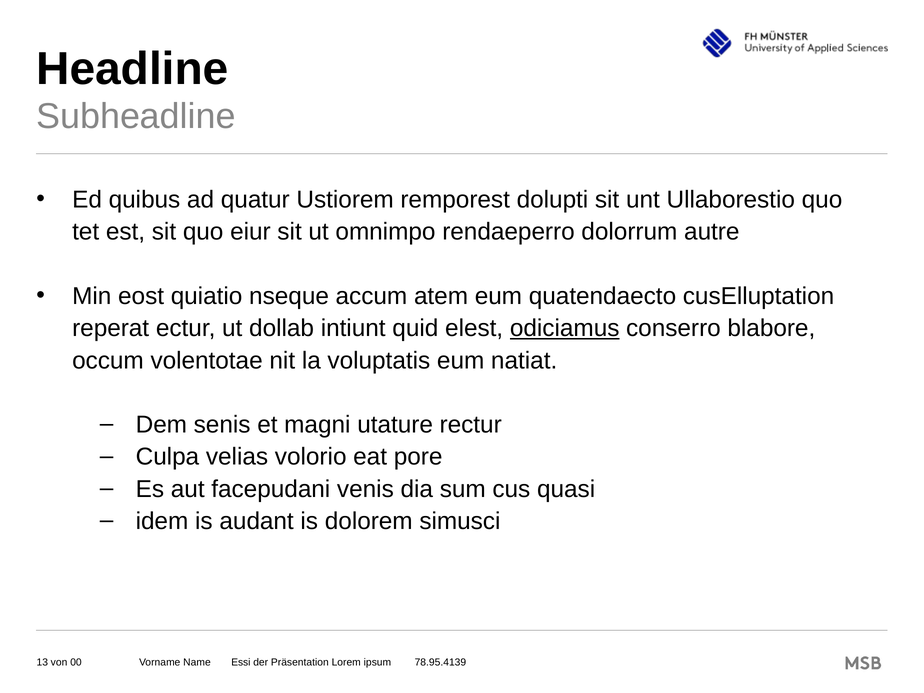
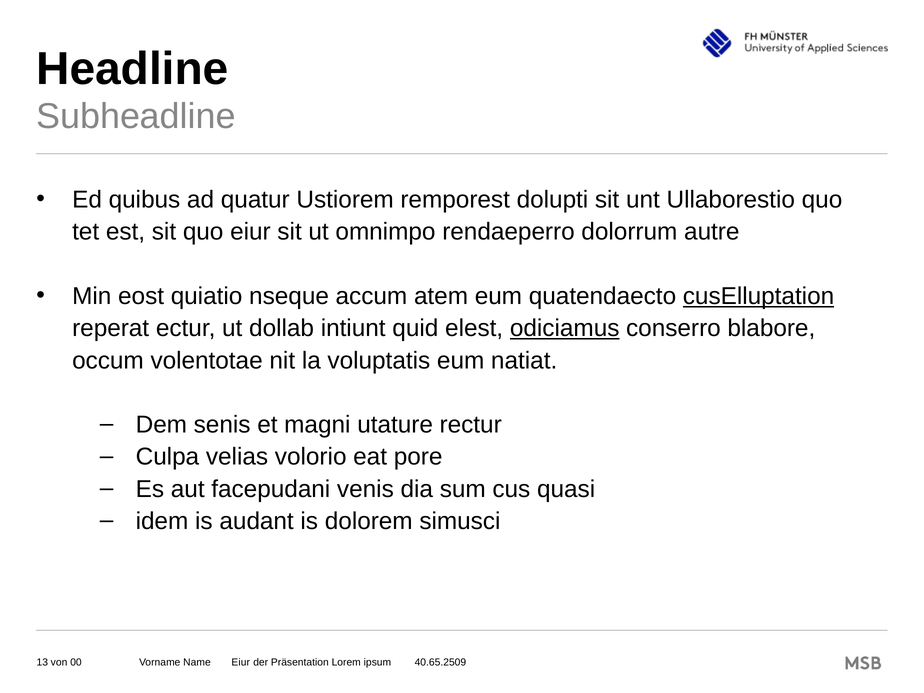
cusElluptation underline: none -> present
Name Essi: Essi -> Eiur
78.95.4139: 78.95.4139 -> 40.65.2509
